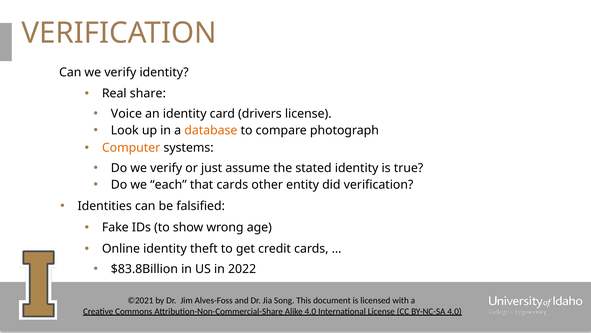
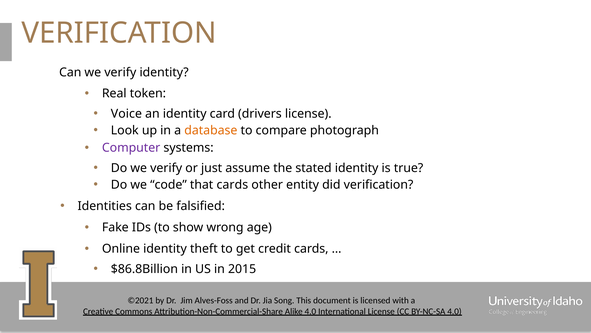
share: share -> token
Computer colour: orange -> purple
each: each -> code
$83.8Billion: $83.8Billion -> $86.8Billion
2022: 2022 -> 2015
